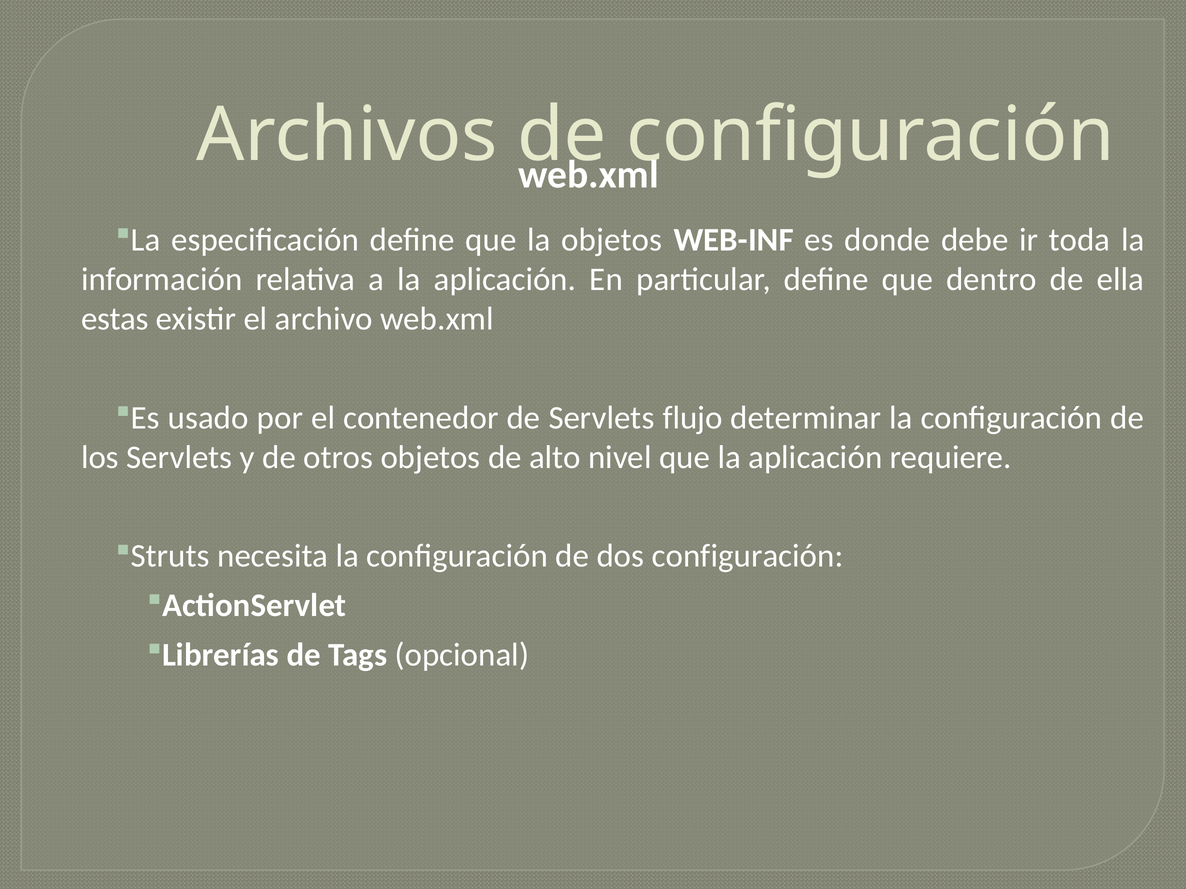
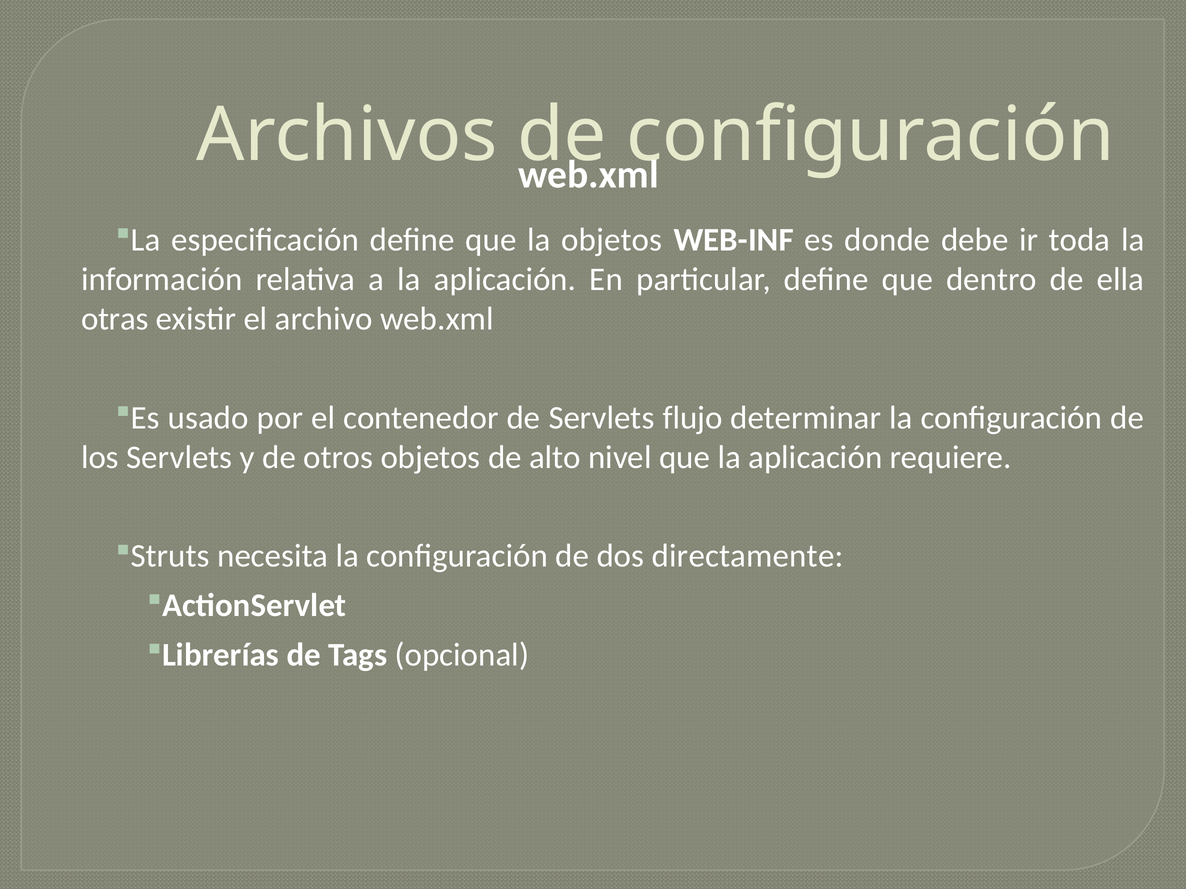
estas: estas -> otras
dos configuración: configuración -> directamente
